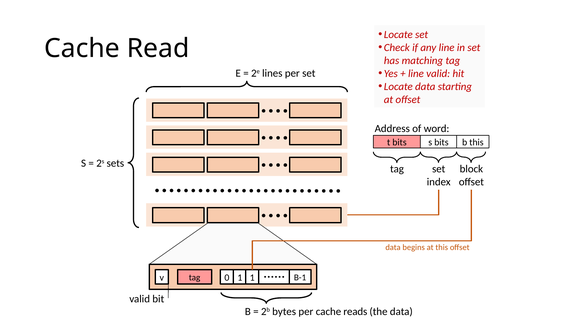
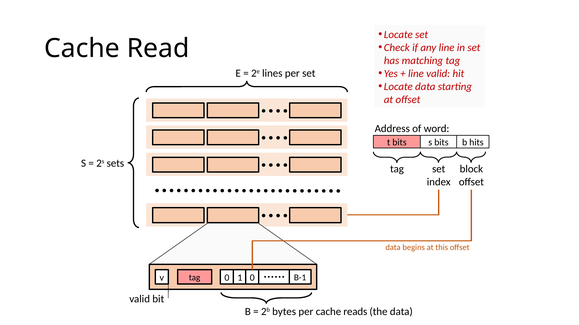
b this: this -> hits
1 1: 1 -> 0
